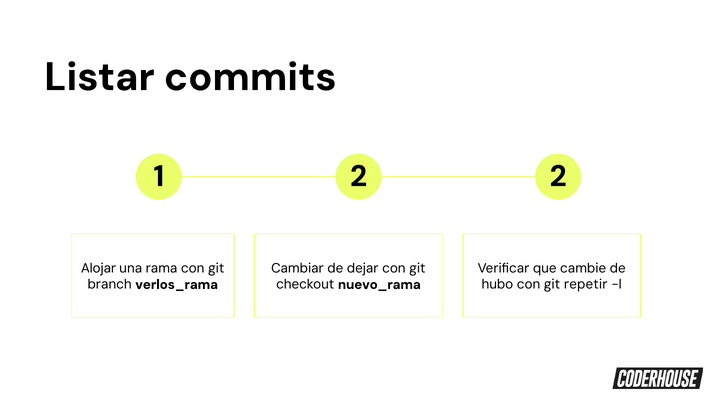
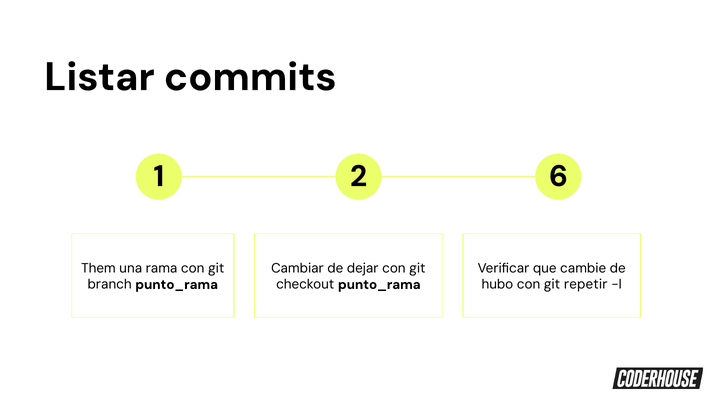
2 2: 2 -> 6
Alojar: Alojar -> Them
branch verlos_rama: verlos_rama -> punto_rama
checkout nuevo_rama: nuevo_rama -> punto_rama
